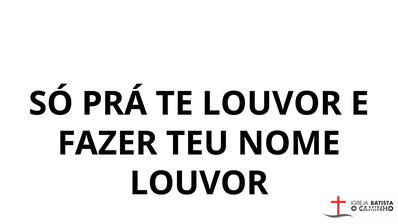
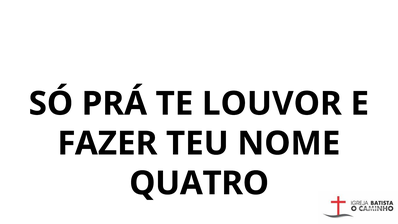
LOUVOR at (199, 183): LOUVOR -> QUATRO
